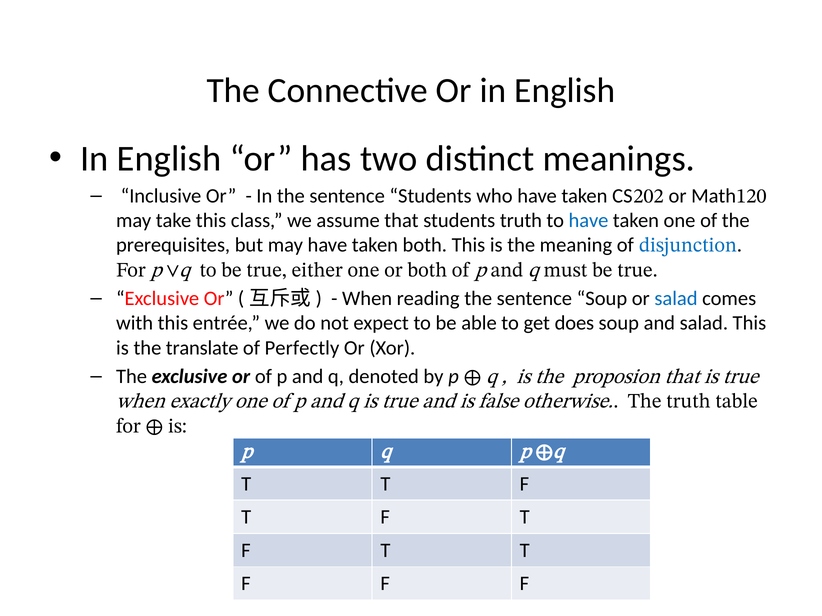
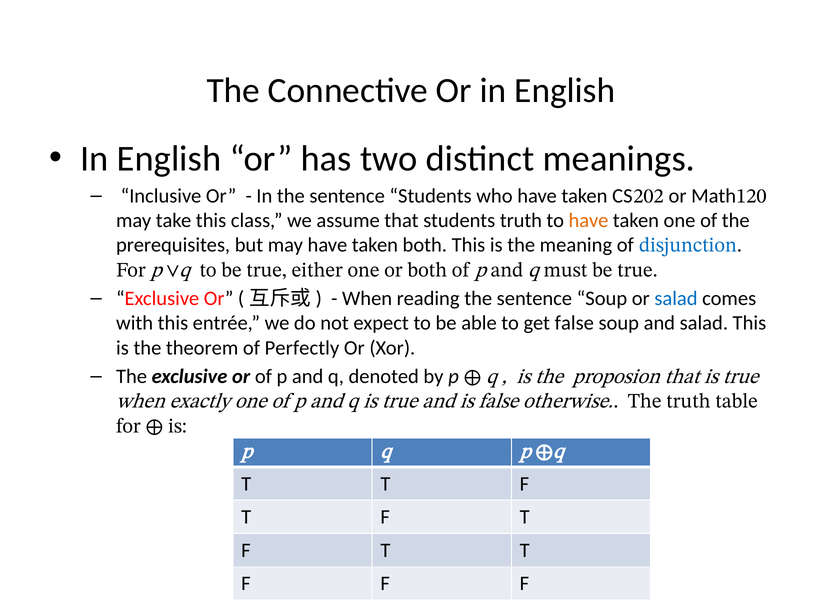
have at (588, 221) colour: blue -> orange
get does: does -> false
translate: translate -> theorem
